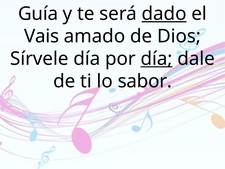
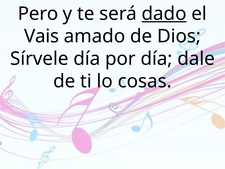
Guía: Guía -> Pero
día at (157, 59) underline: present -> none
sabor: sabor -> cosas
